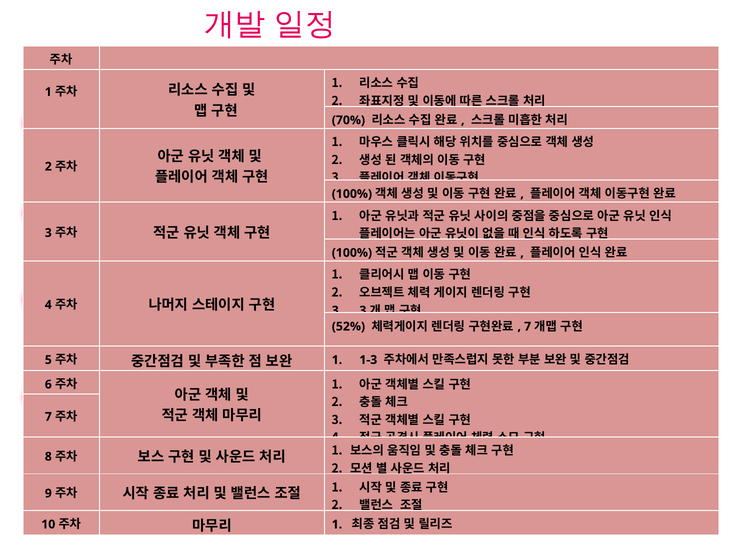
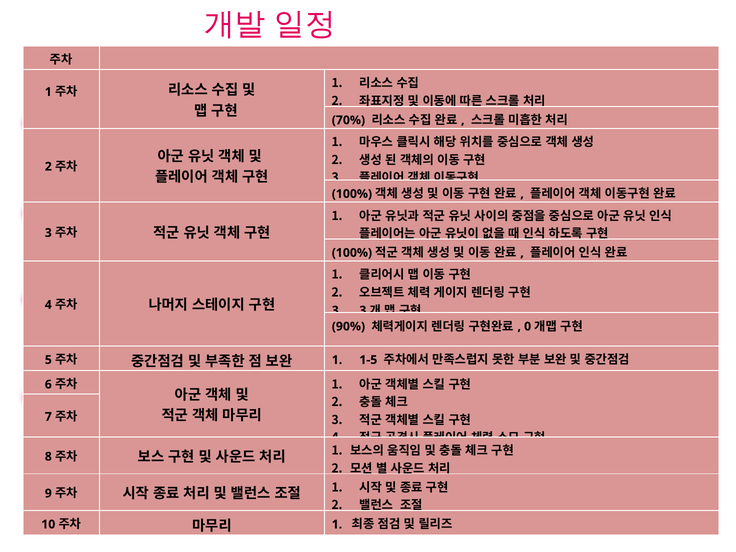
52%: 52% -> 90%
7 at (528, 326): 7 -> 0
1-3: 1-3 -> 1-5
